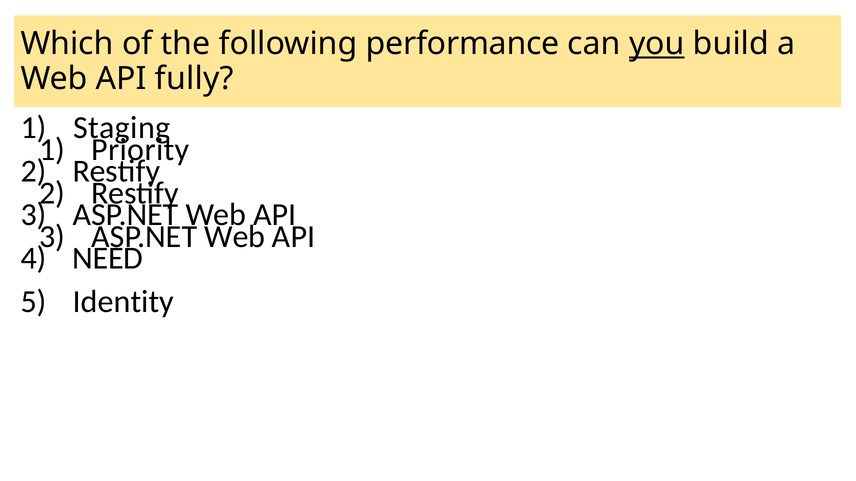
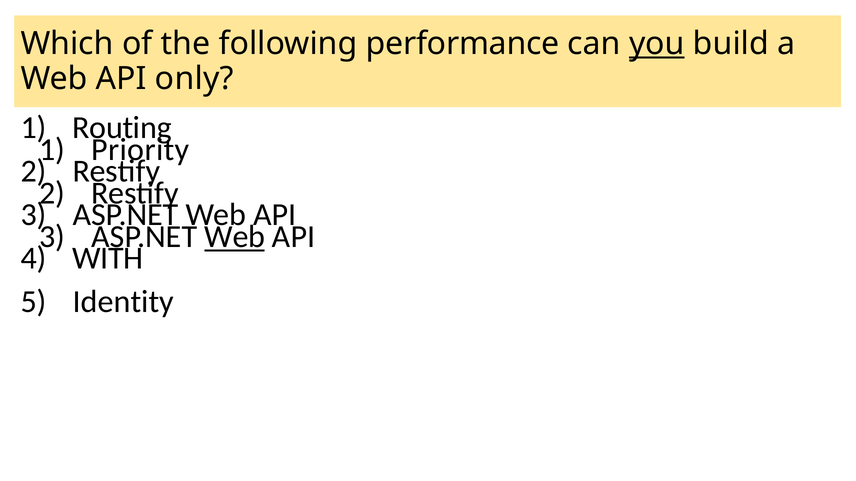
fully: fully -> only
Staging: Staging -> Routing
Web at (235, 237) underline: none -> present
NEED: NEED -> WITH
